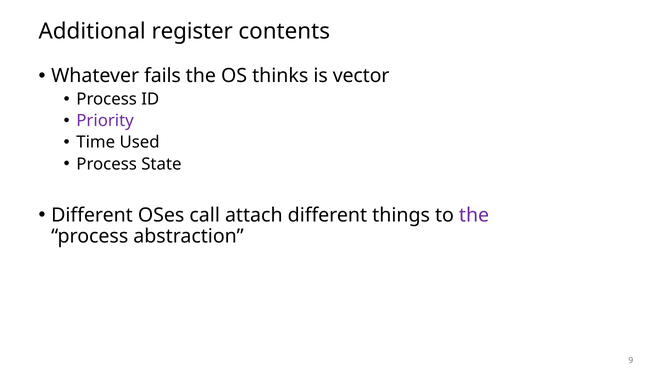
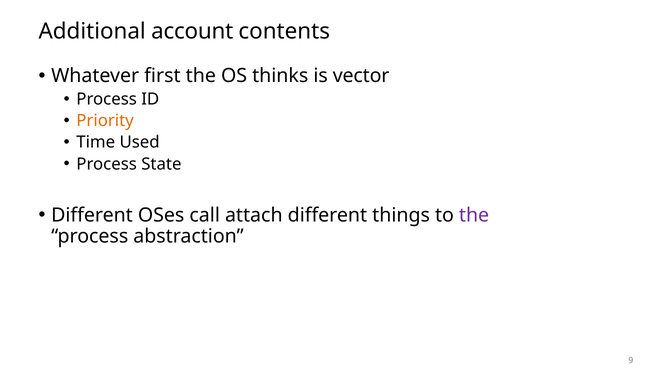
register: register -> account
fails: fails -> first
Priority colour: purple -> orange
